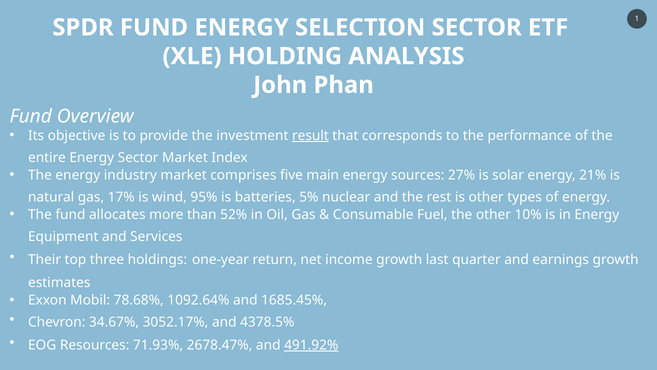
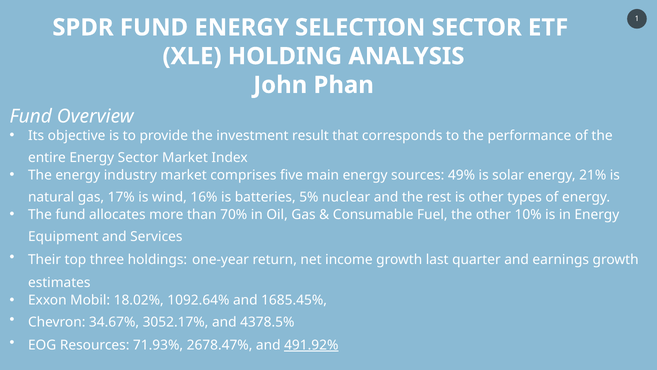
result underline: present -> none
27%: 27% -> 49%
95%: 95% -> 16%
52%: 52% -> 70%
78.68%: 78.68% -> 18.02%
